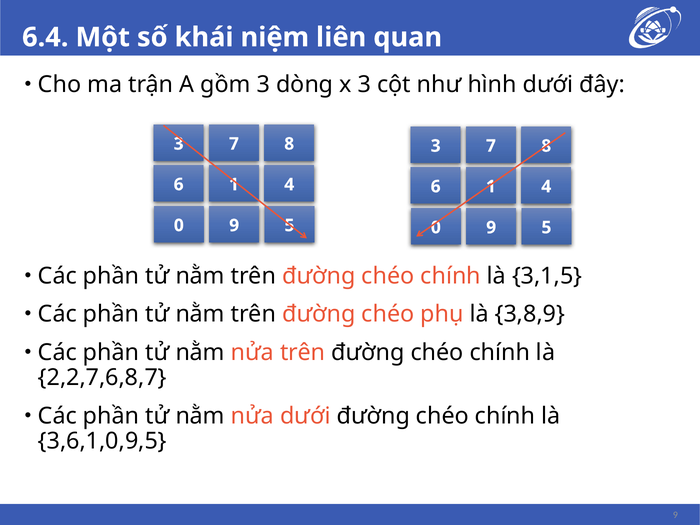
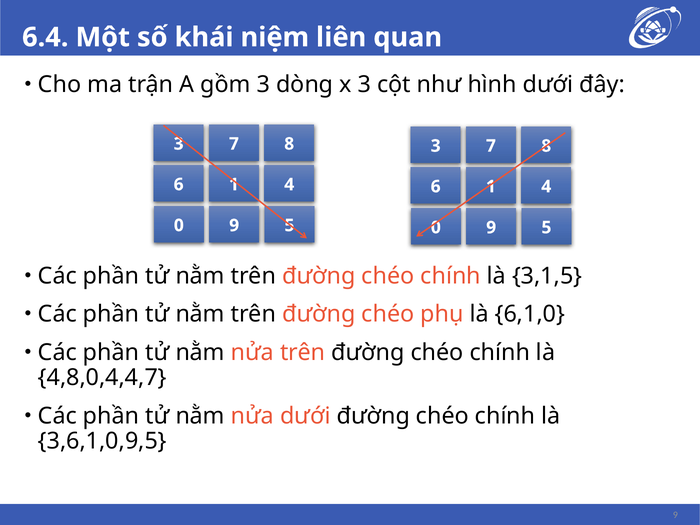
3,8,9: 3,8,9 -> 6,1,0
2,2,7,6,8,7: 2,2,7,6,8,7 -> 4,8,0,4,4,7
